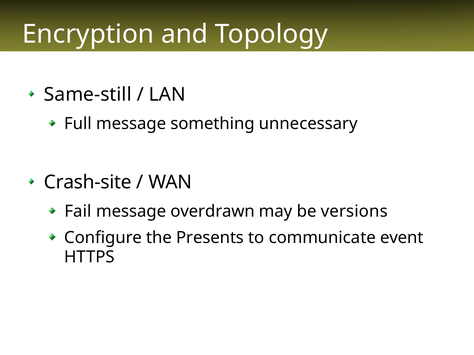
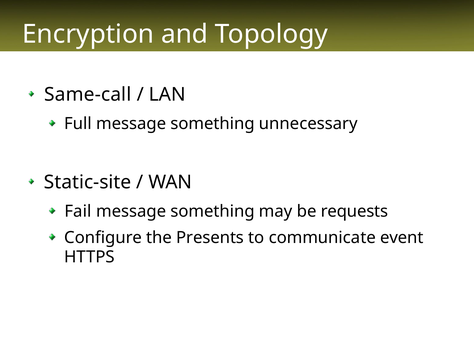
Same-still: Same-still -> Same-call
Crash-site: Crash-site -> Static-site
overdrawn at (213, 212): overdrawn -> something
versions: versions -> requests
